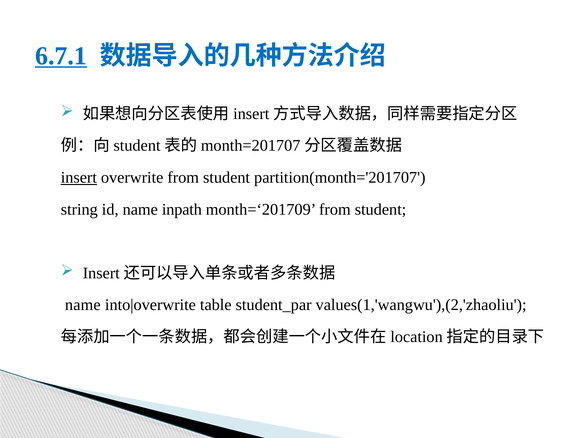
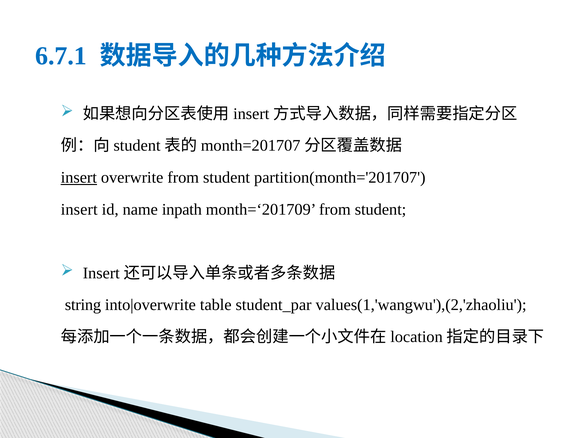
6.7.1 underline: present -> none
string at (79, 210): string -> insert
name at (83, 305): name -> string
